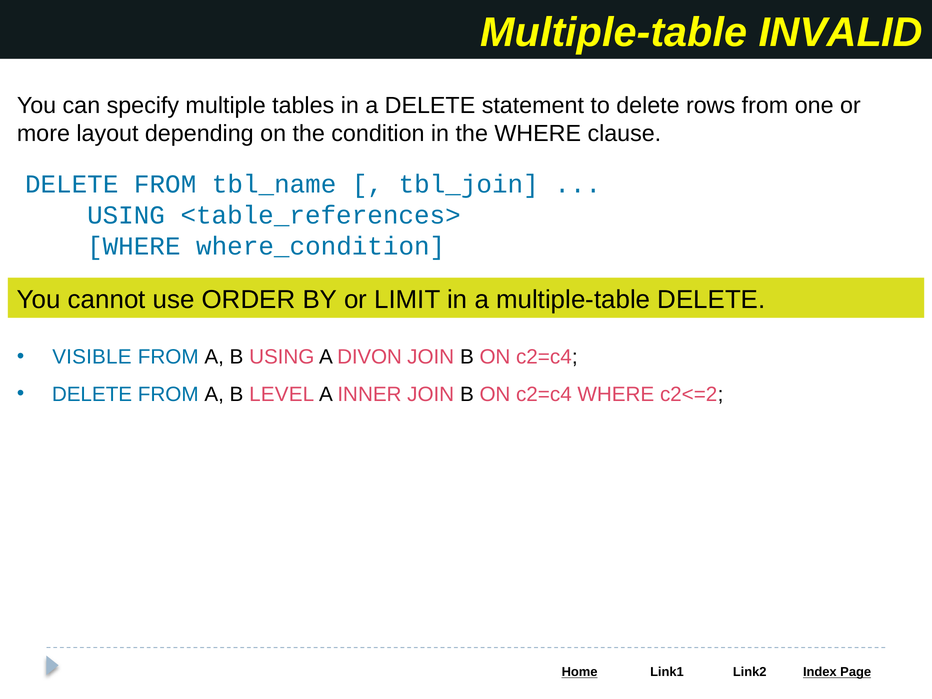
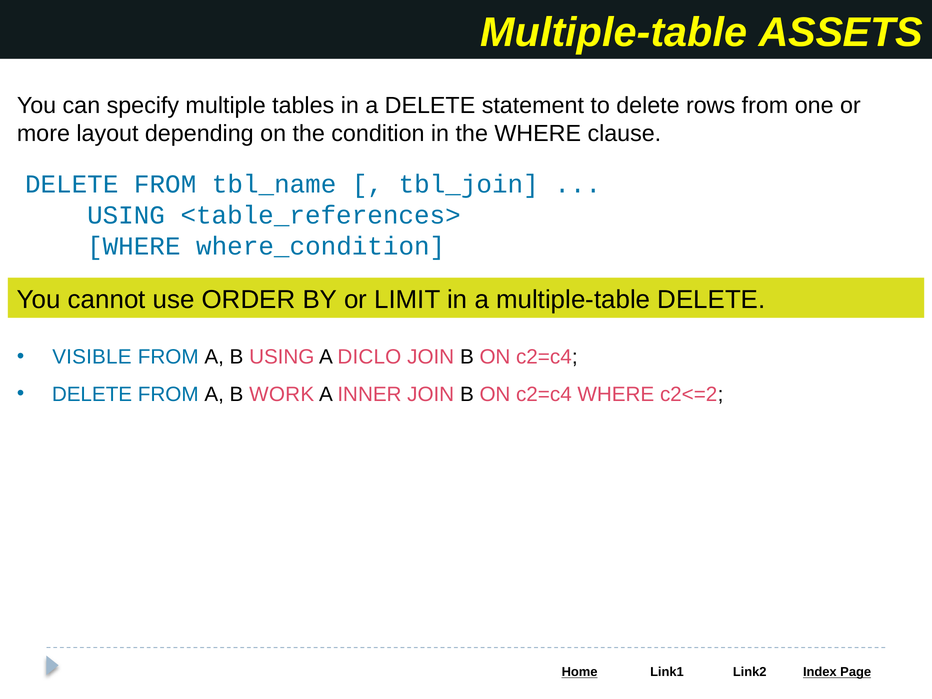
INVALID: INVALID -> ASSETS
DIVON: DIVON -> DICLO
LEVEL: LEVEL -> WORK
